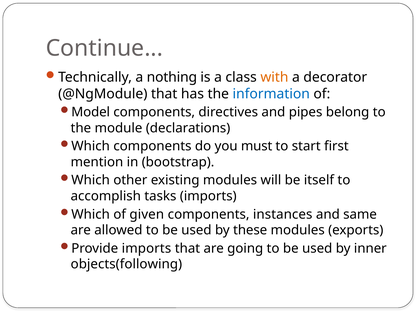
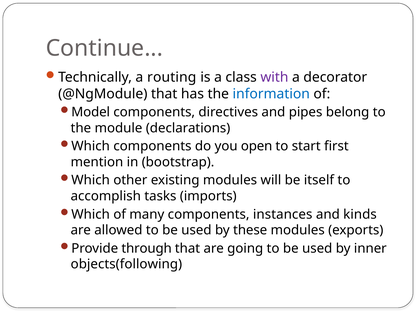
nothing: nothing -> routing
with colour: orange -> purple
must: must -> open
given: given -> many
same: same -> kinds
Provide imports: imports -> through
